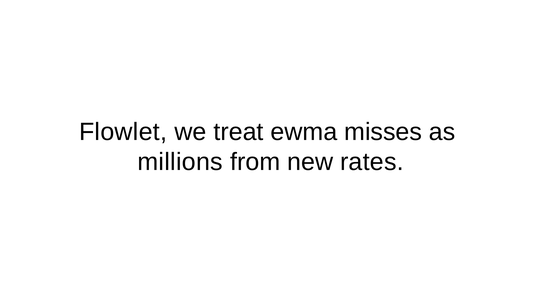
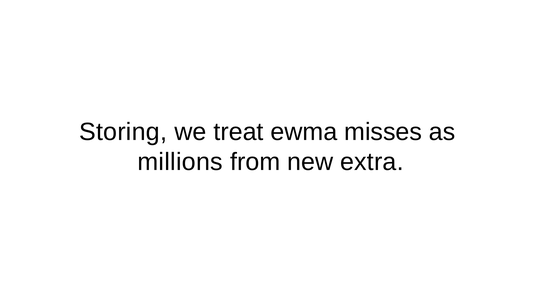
Flowlet: Flowlet -> Storing
rates: rates -> extra
